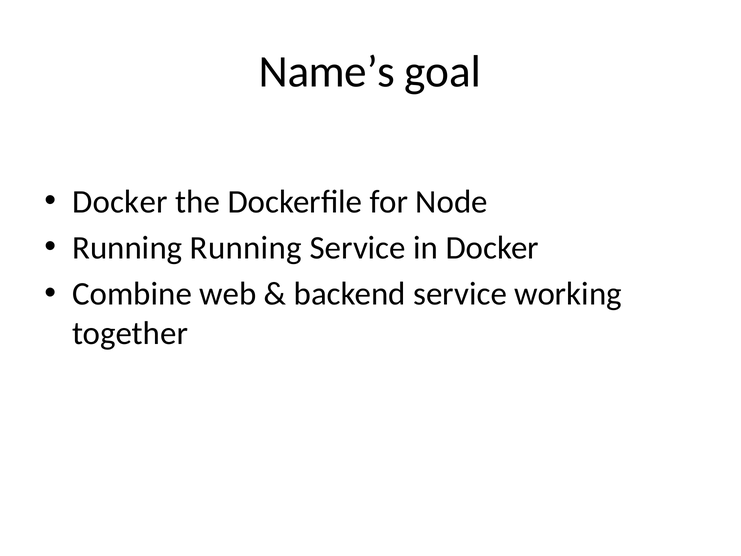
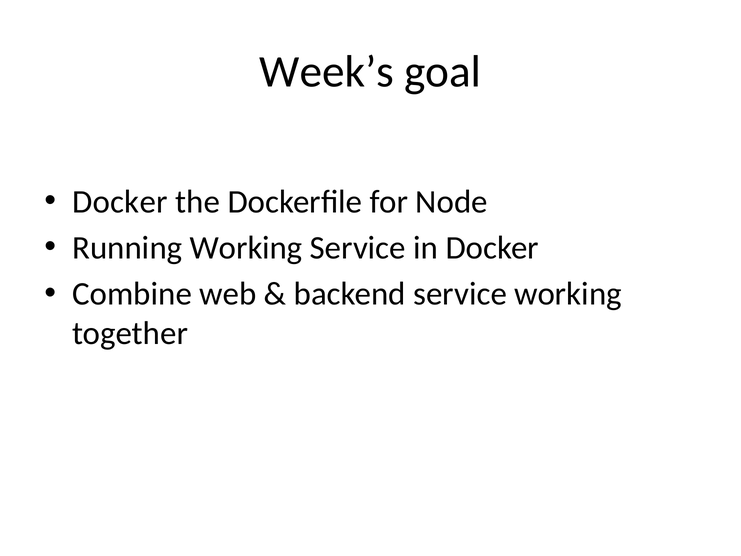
Name’s: Name’s -> Week’s
Running Running: Running -> Working
